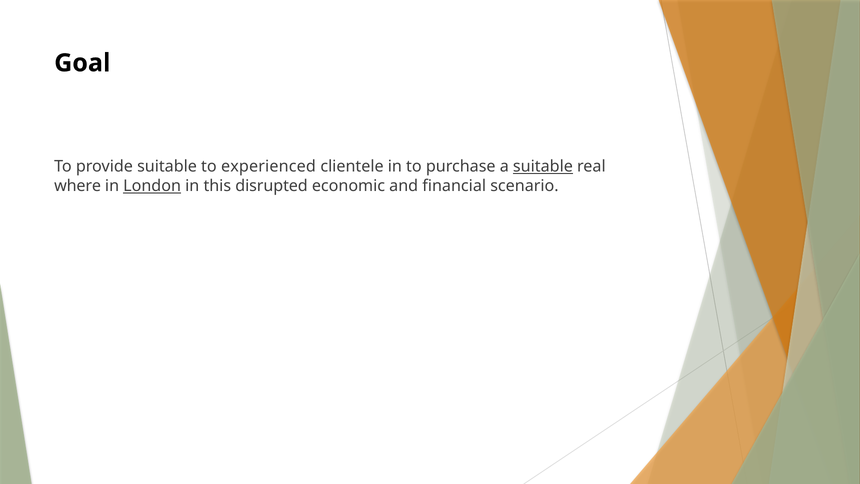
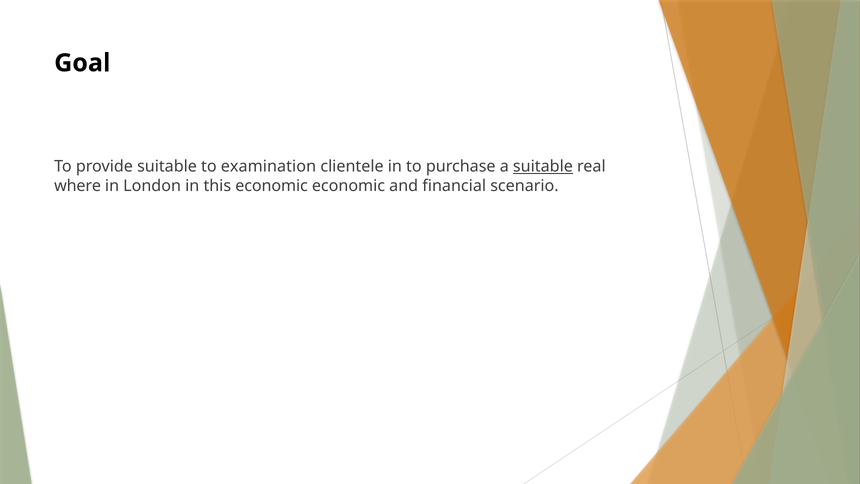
experienced: experienced -> examination
London underline: present -> none
this disrupted: disrupted -> economic
